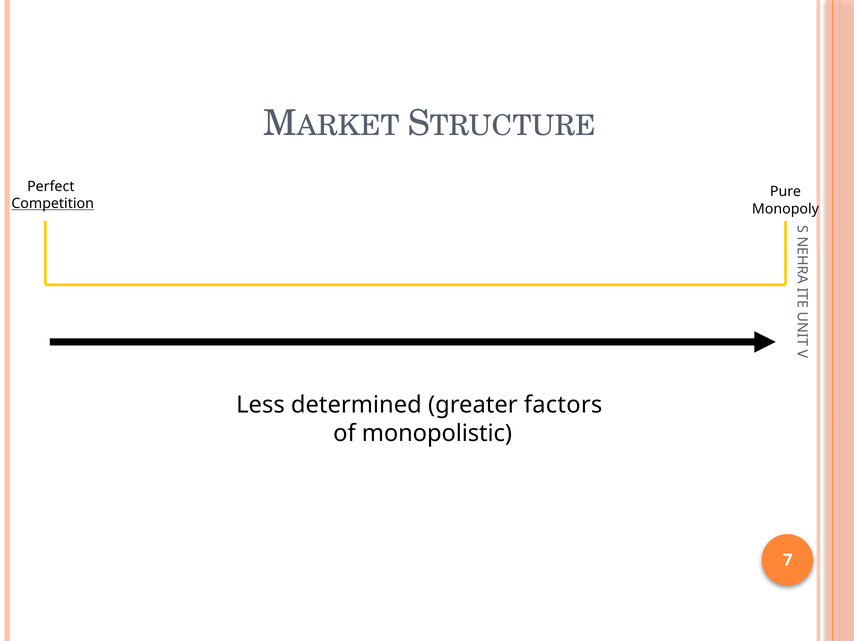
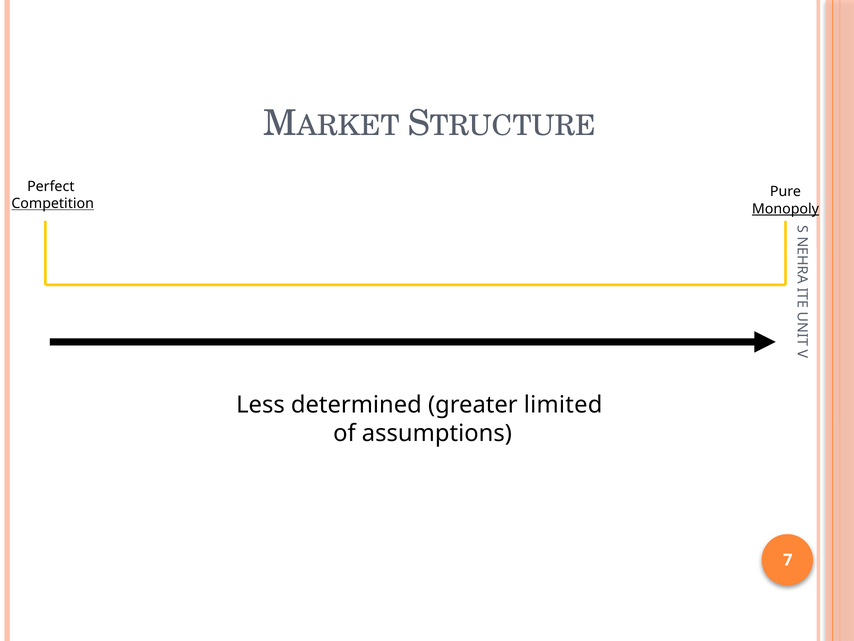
Monopoly underline: none -> present
factors: factors -> limited
monopolistic: monopolistic -> assumptions
